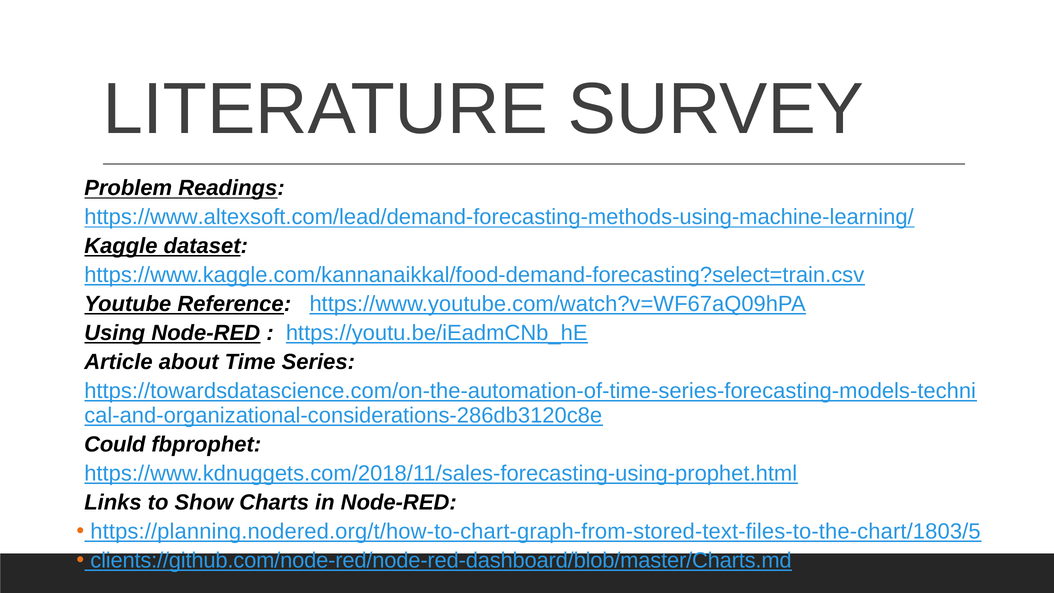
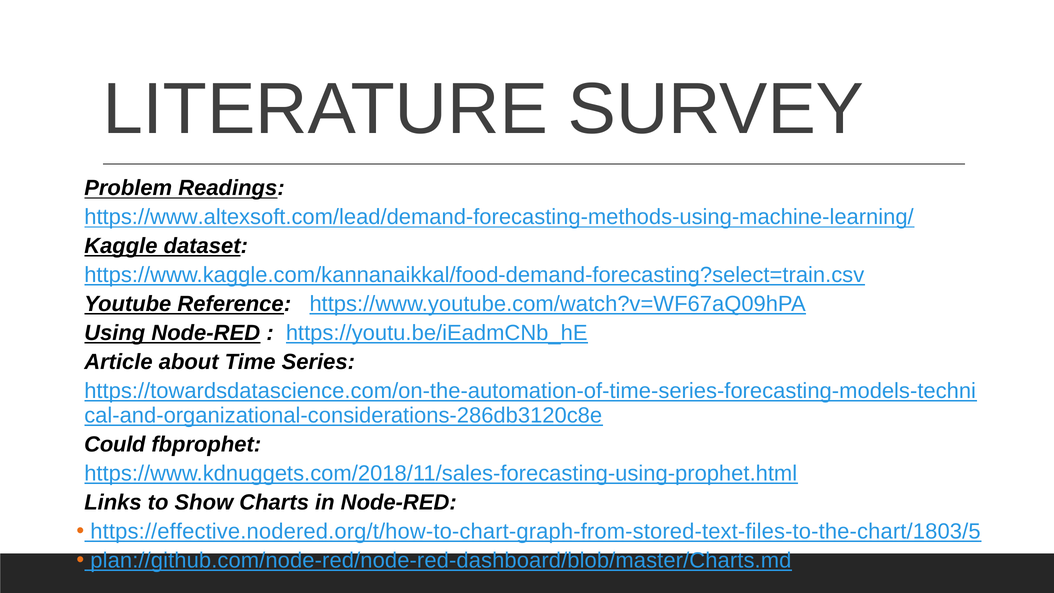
https://planning.nodered.org/t/how-to-chart-graph-from-stored-text-files-to-the-chart/1803/5: https://planning.nodered.org/t/how-to-chart-graph-from-stored-text-files-to-the-chart/1803/5 -> https://effective.nodered.org/t/how-to-chart-graph-from-stored-text-files-to-the-chart/1803/5
clients://github.com/node-red/node-red-dashboard/blob/master/Charts.md: clients://github.com/node-red/node-red-dashboard/blob/master/Charts.md -> plan://github.com/node-red/node-red-dashboard/blob/master/Charts.md
